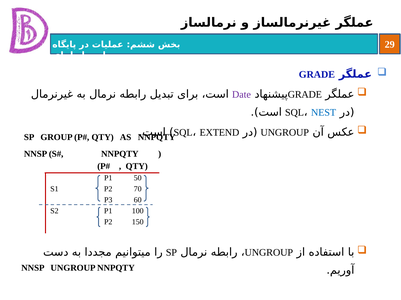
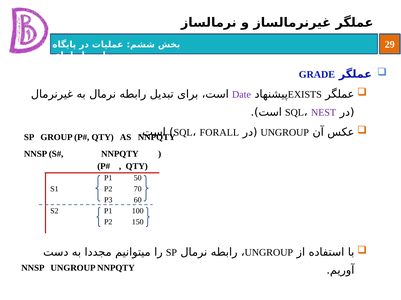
GRADE at (305, 95): GRADE -> EXISTS
NEST colour: blue -> purple
EXTEND: EXTEND -> FORALL
